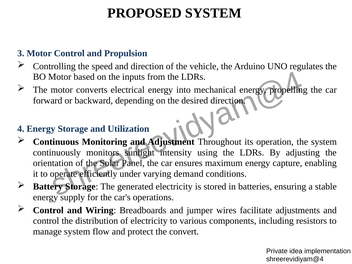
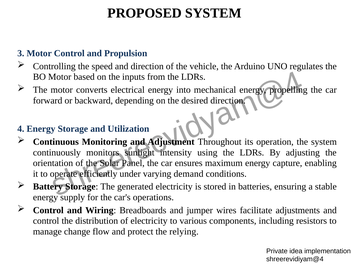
manage system: system -> change
convert: convert -> relying
